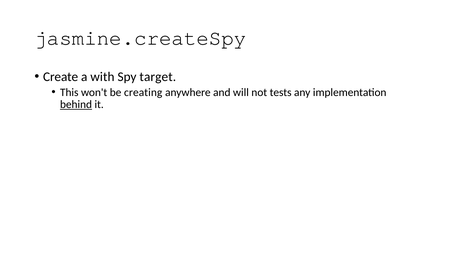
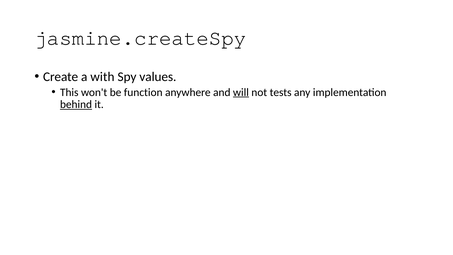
target: target -> values
creating: creating -> function
will underline: none -> present
